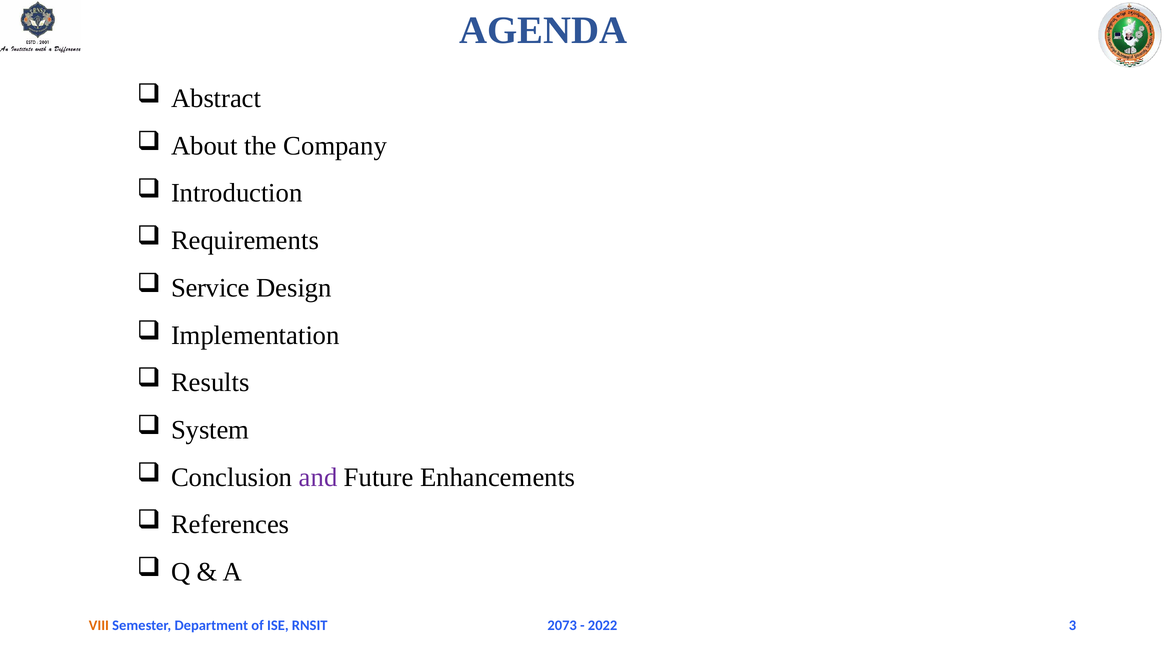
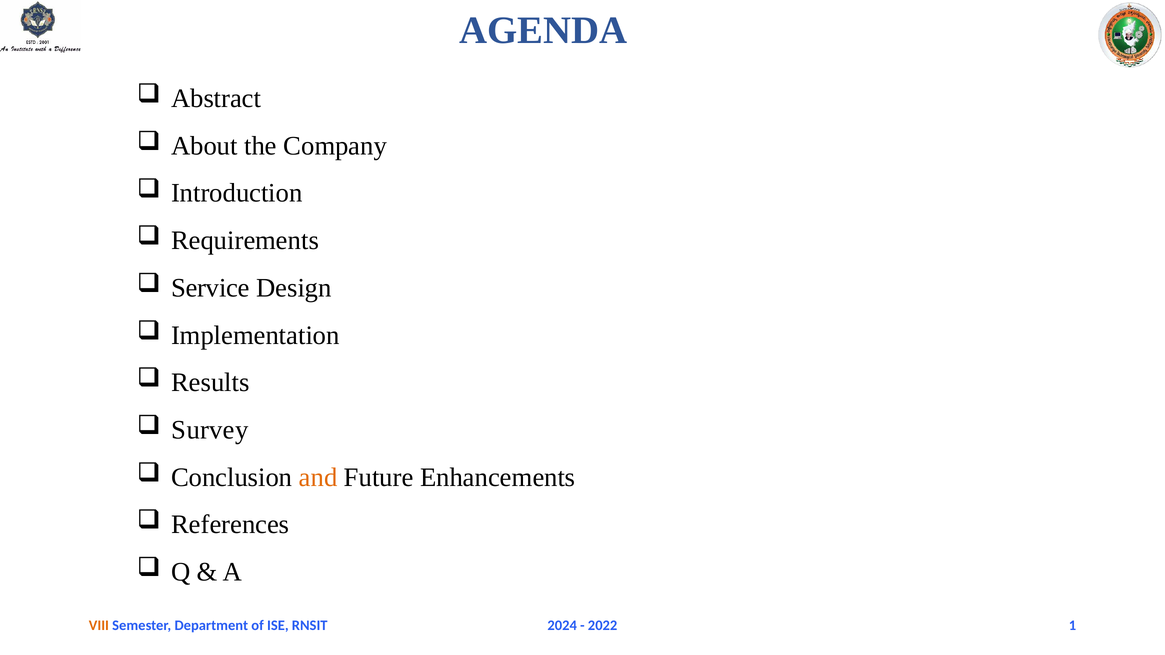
System: System -> Survey
and colour: purple -> orange
2073: 2073 -> 2024
3: 3 -> 1
